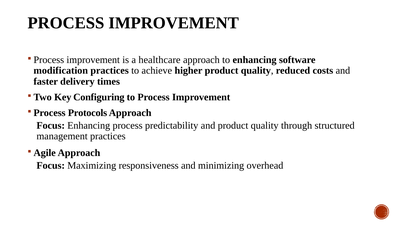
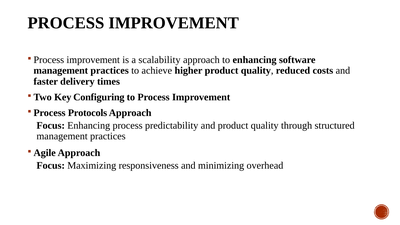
healthcare: healthcare -> scalability
modification at (61, 71): modification -> management
